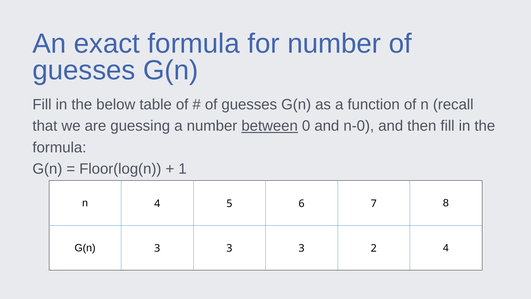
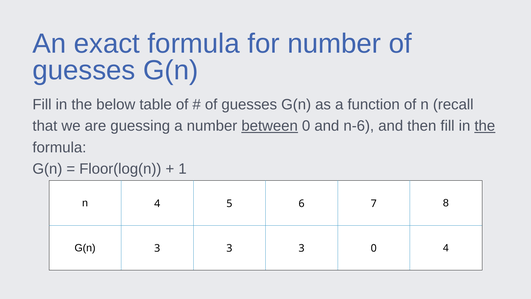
n-0: n-0 -> n-6
the at (485, 126) underline: none -> present
3 2: 2 -> 0
